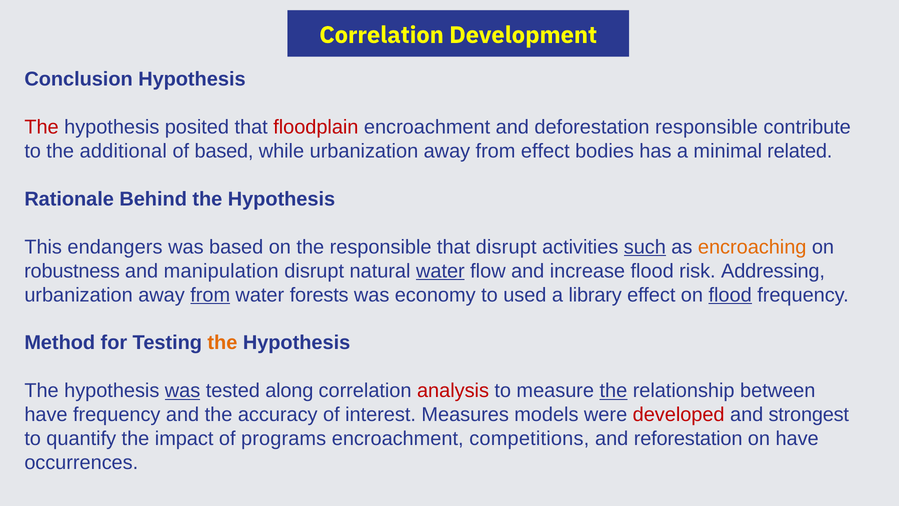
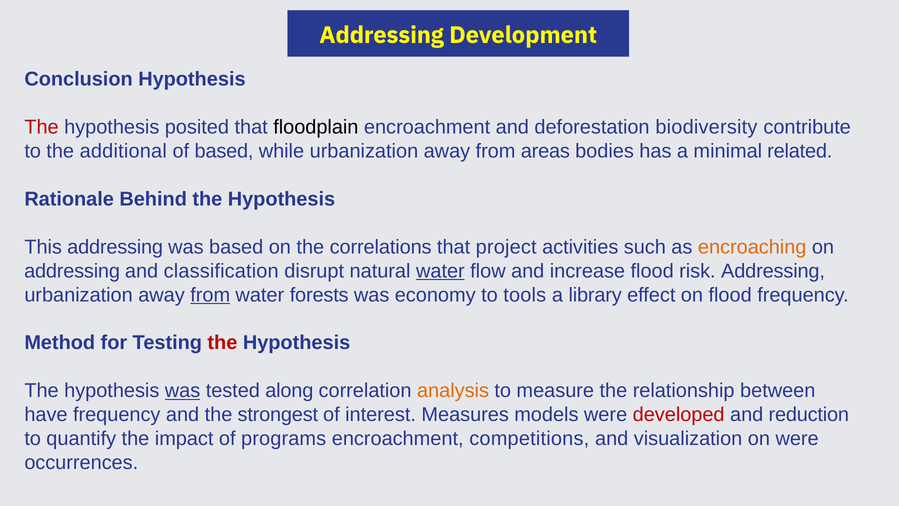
Correlation at (382, 35): Correlation -> Addressing
floodplain colour: red -> black
deforestation responsible: responsible -> biodiversity
from effect: effect -> areas
This endangers: endangers -> addressing
the responsible: responsible -> correlations
that disrupt: disrupt -> project
such underline: present -> none
robustness at (72, 271): robustness -> addressing
manipulation: manipulation -> classification
used: used -> tools
flood at (730, 295) underline: present -> none
the at (222, 343) colour: orange -> red
analysis colour: red -> orange
the at (613, 391) underline: present -> none
accuracy: accuracy -> strongest
strongest: strongest -> reduction
reforestation: reforestation -> visualization
on have: have -> were
